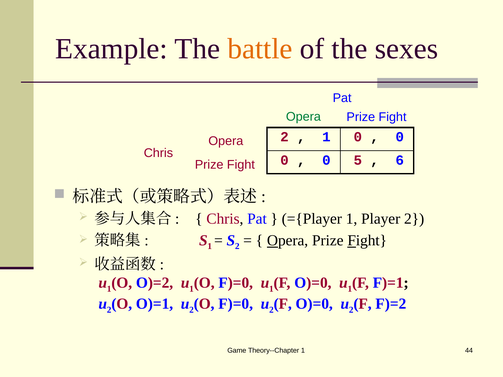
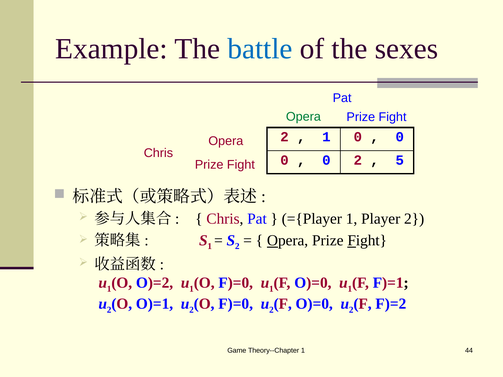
battle colour: orange -> blue
0 5: 5 -> 2
6: 6 -> 5
